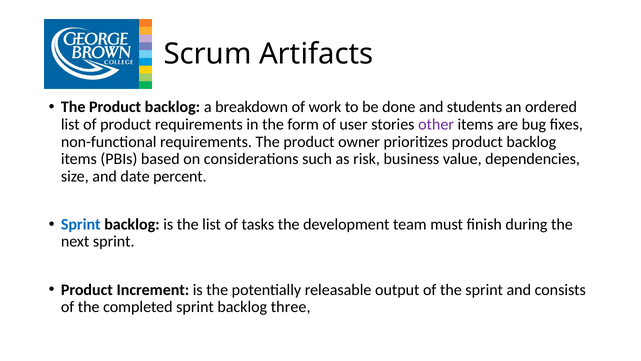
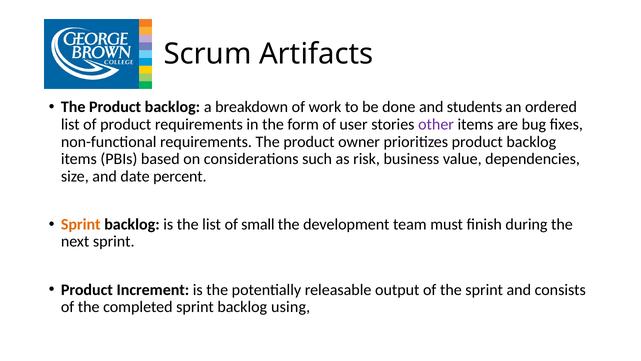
Sprint at (81, 224) colour: blue -> orange
tasks: tasks -> small
three: three -> using
